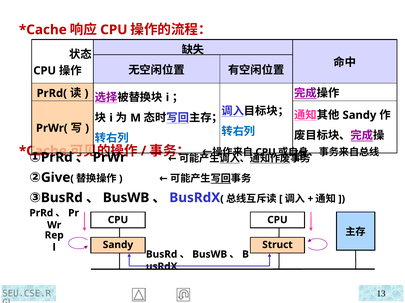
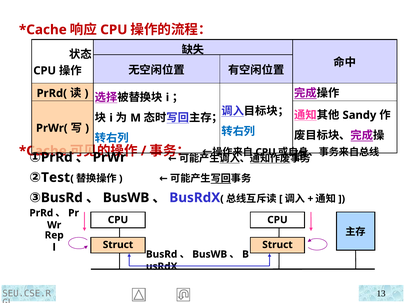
Give: Give -> Test
Sandy at (118, 245): Sandy -> Struct
